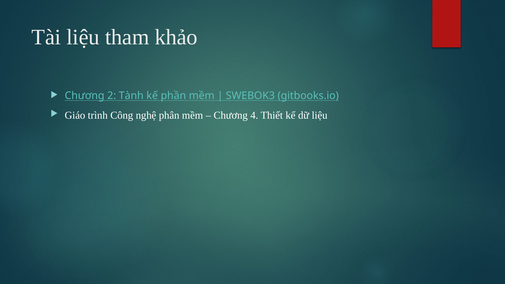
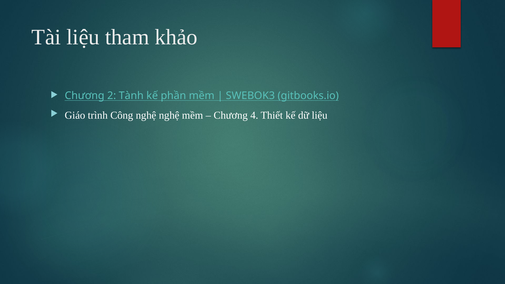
nghệ phân: phân -> nghệ
